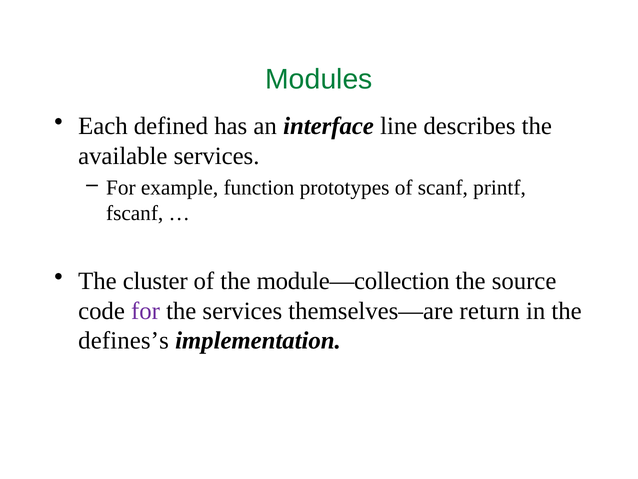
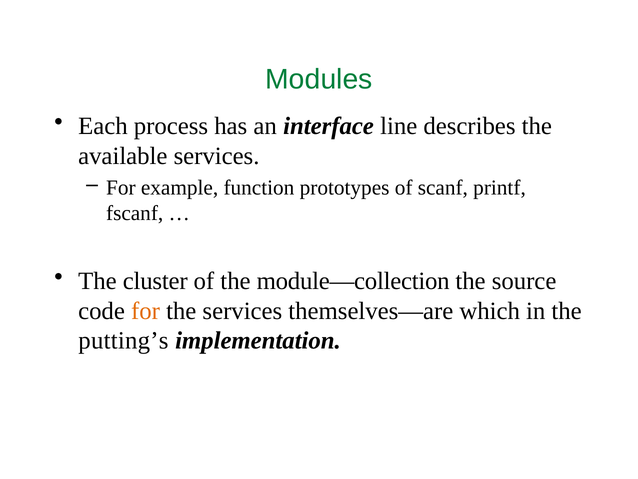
defined: defined -> process
for at (146, 311) colour: purple -> orange
return: return -> which
defines’s: defines’s -> putting’s
